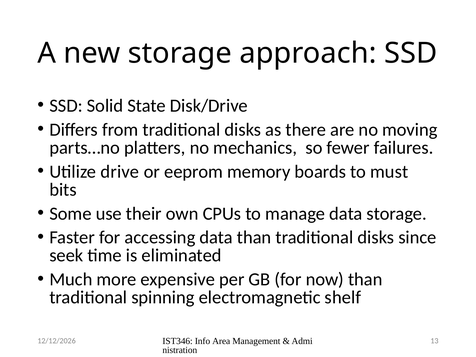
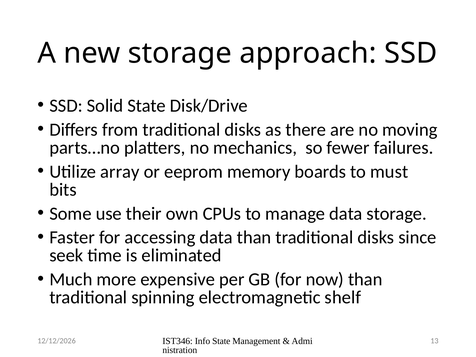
drive: drive -> array
Info Area: Area -> State
